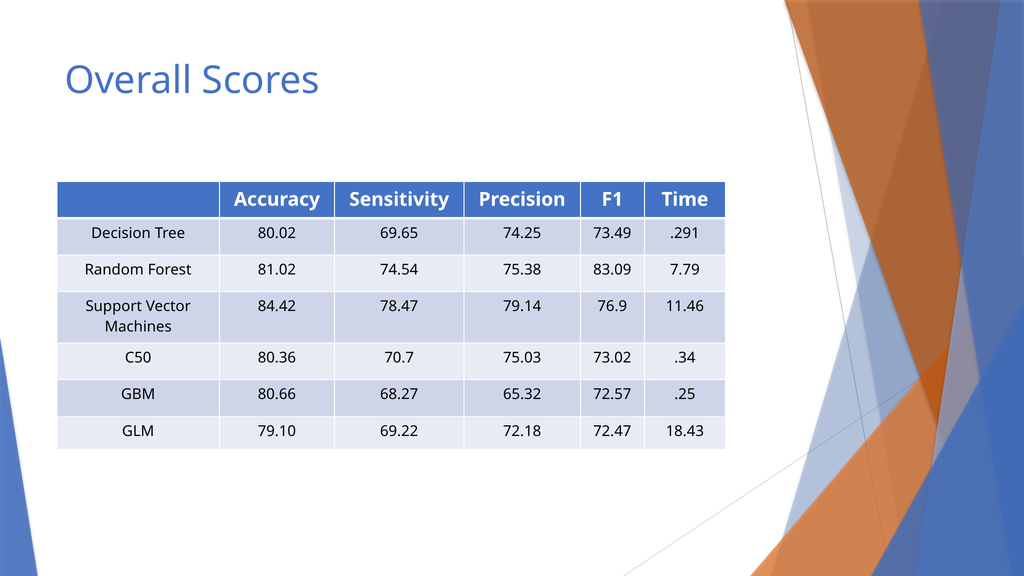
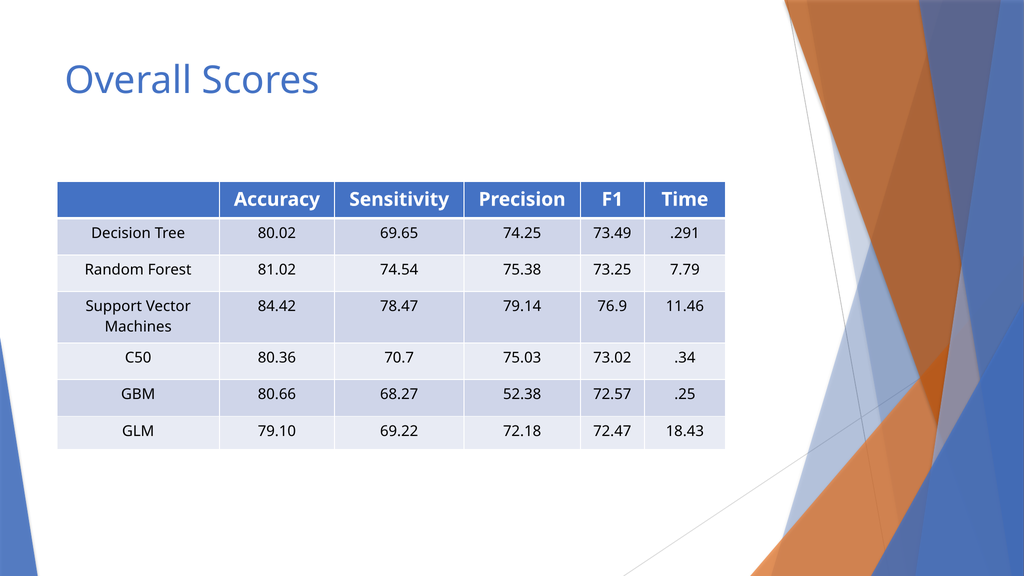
83.09: 83.09 -> 73.25
65.32: 65.32 -> 52.38
